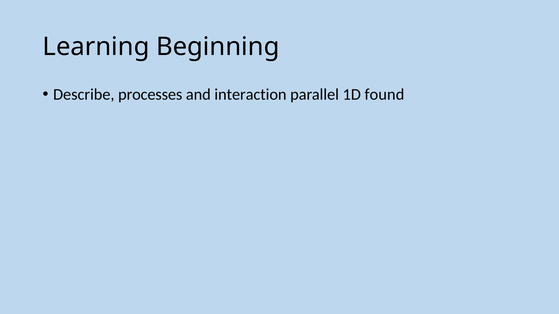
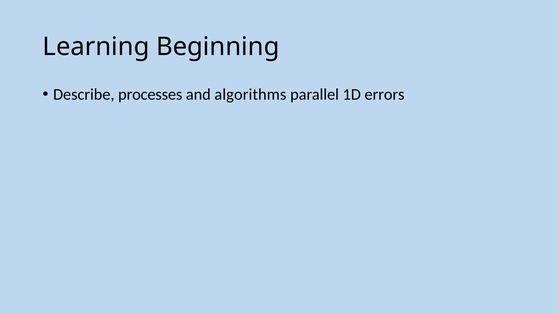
interaction: interaction -> algorithms
found: found -> errors
